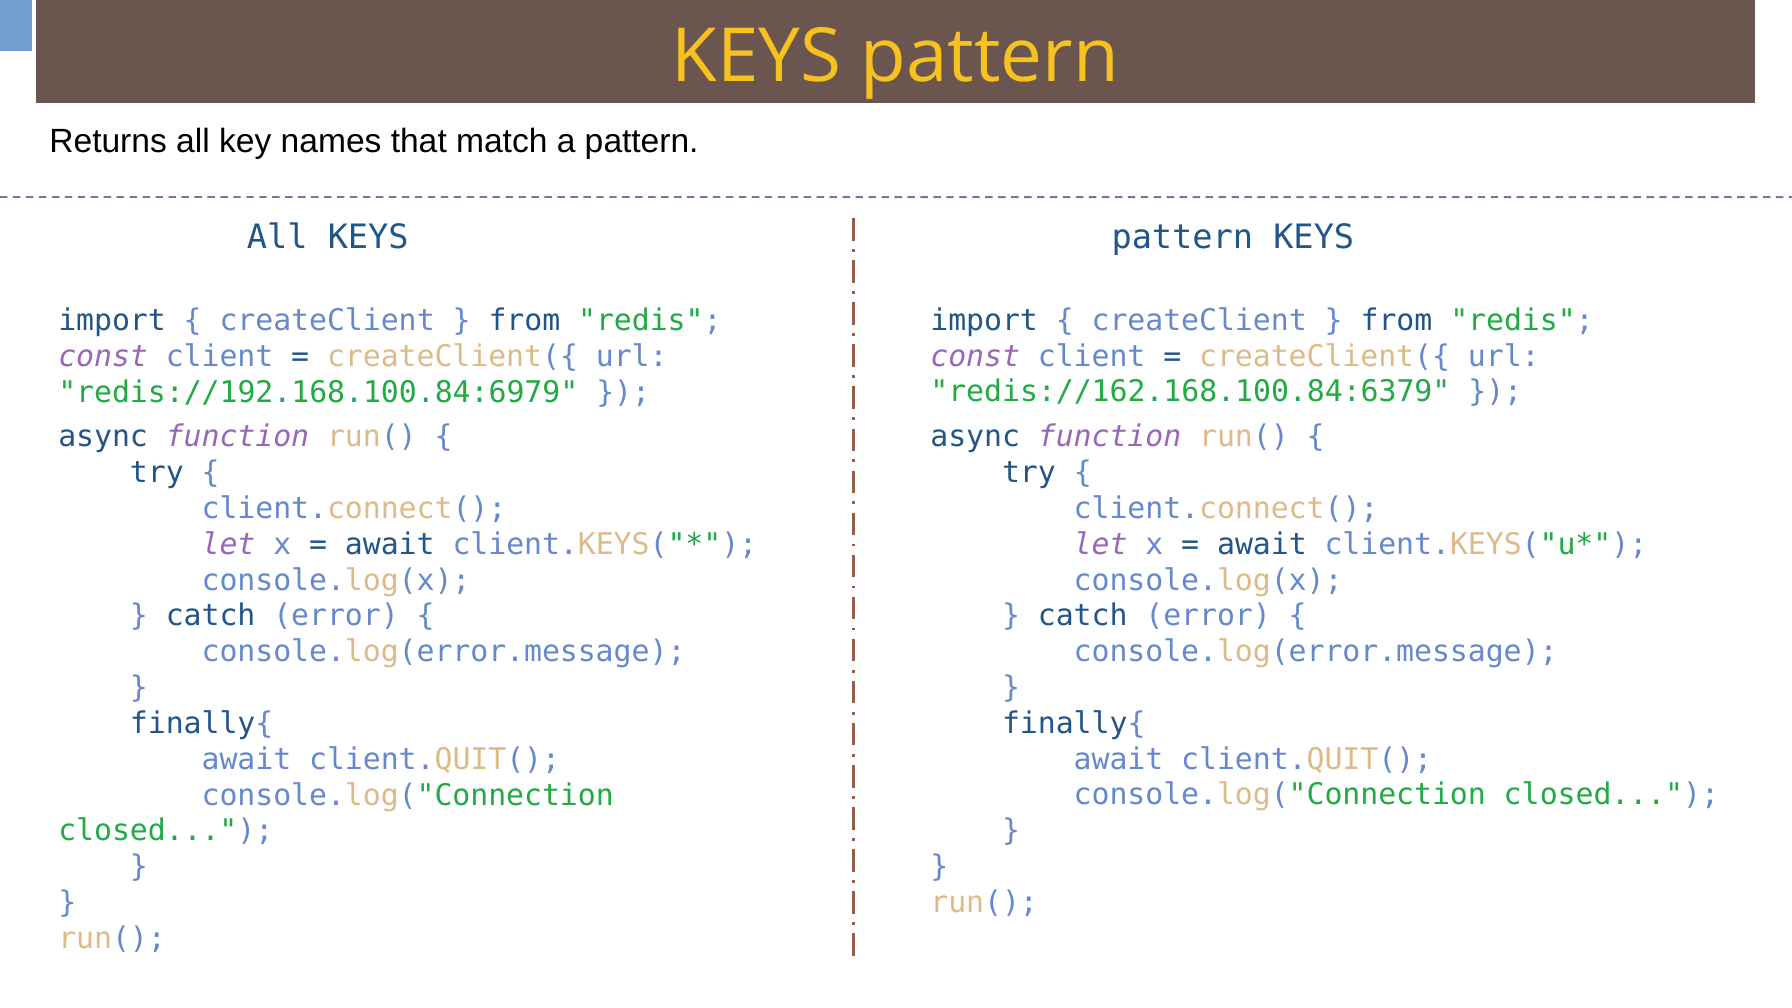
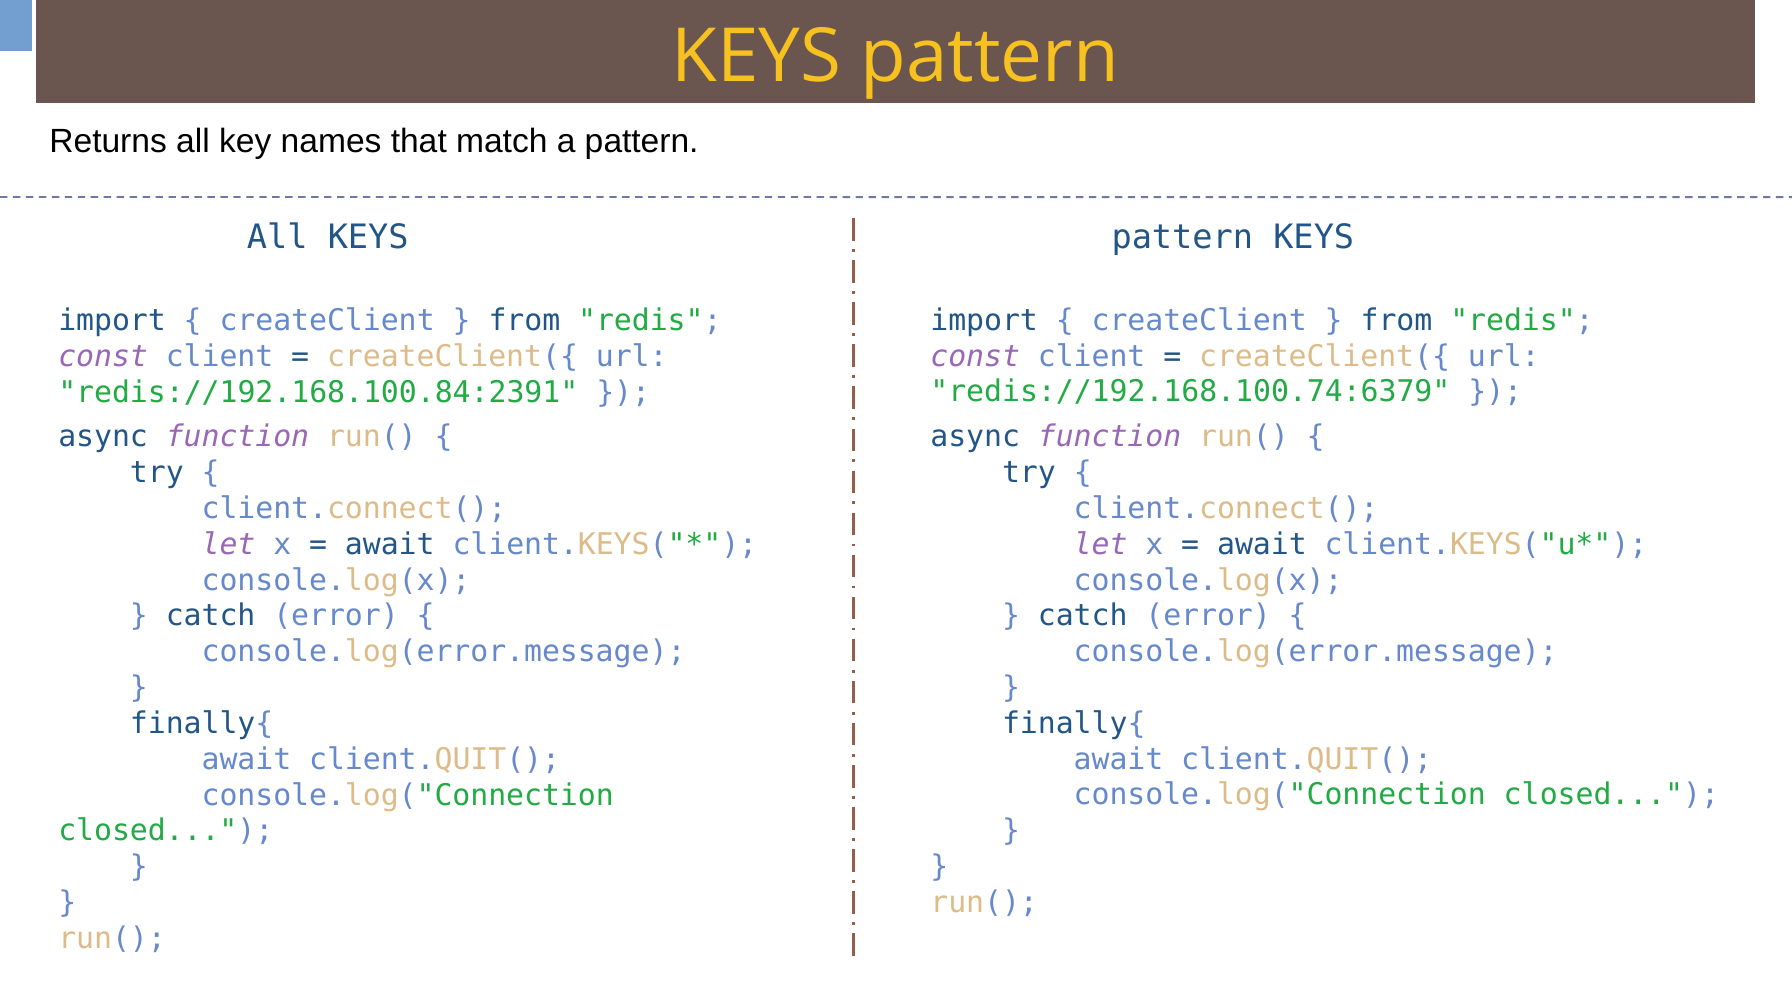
redis://192.168.100.84:6979: redis://192.168.100.84:6979 -> redis://192.168.100.84:2391
redis://162.168.100.84:6379: redis://162.168.100.84:6379 -> redis://192.168.100.74:6379
